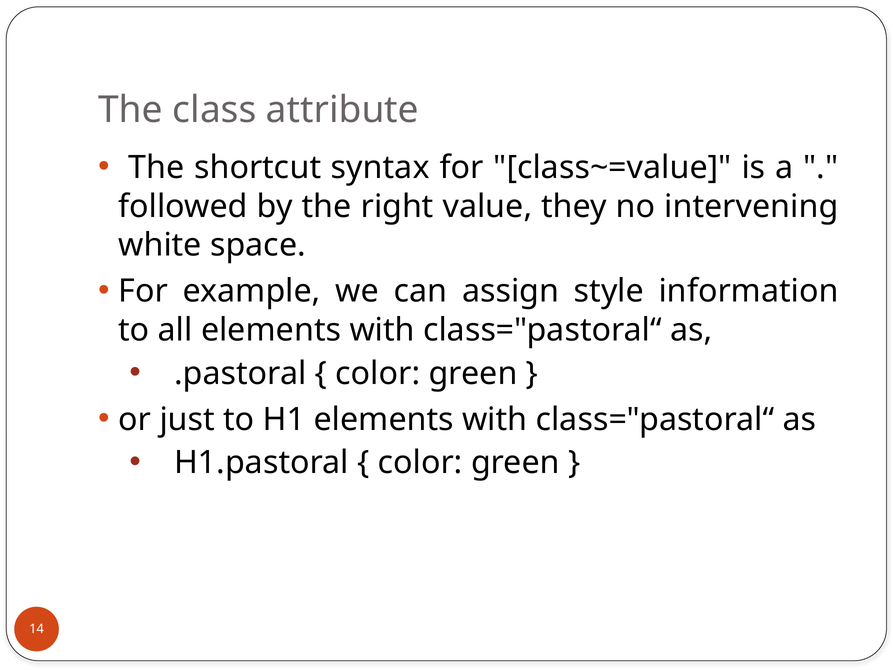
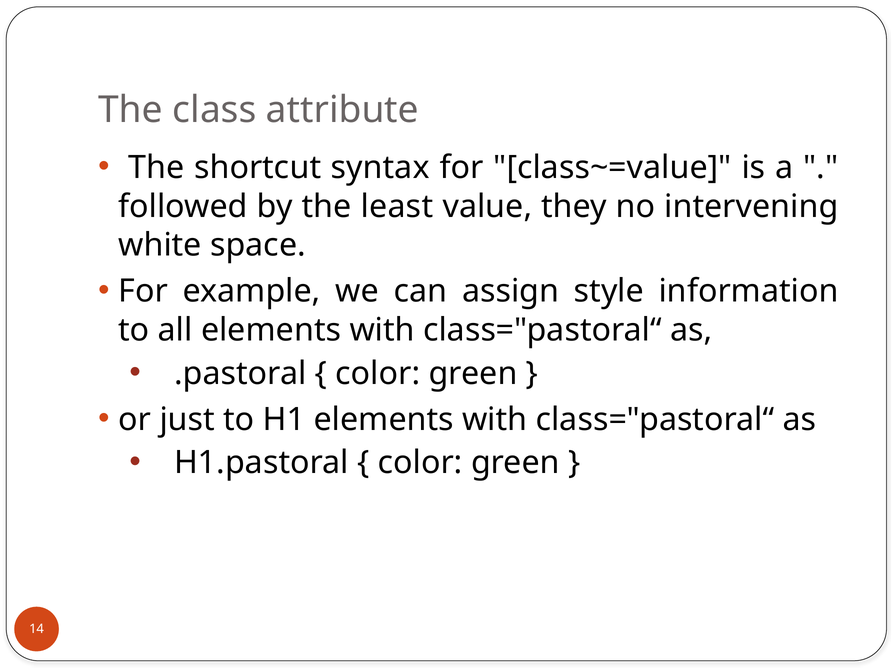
right: right -> least
